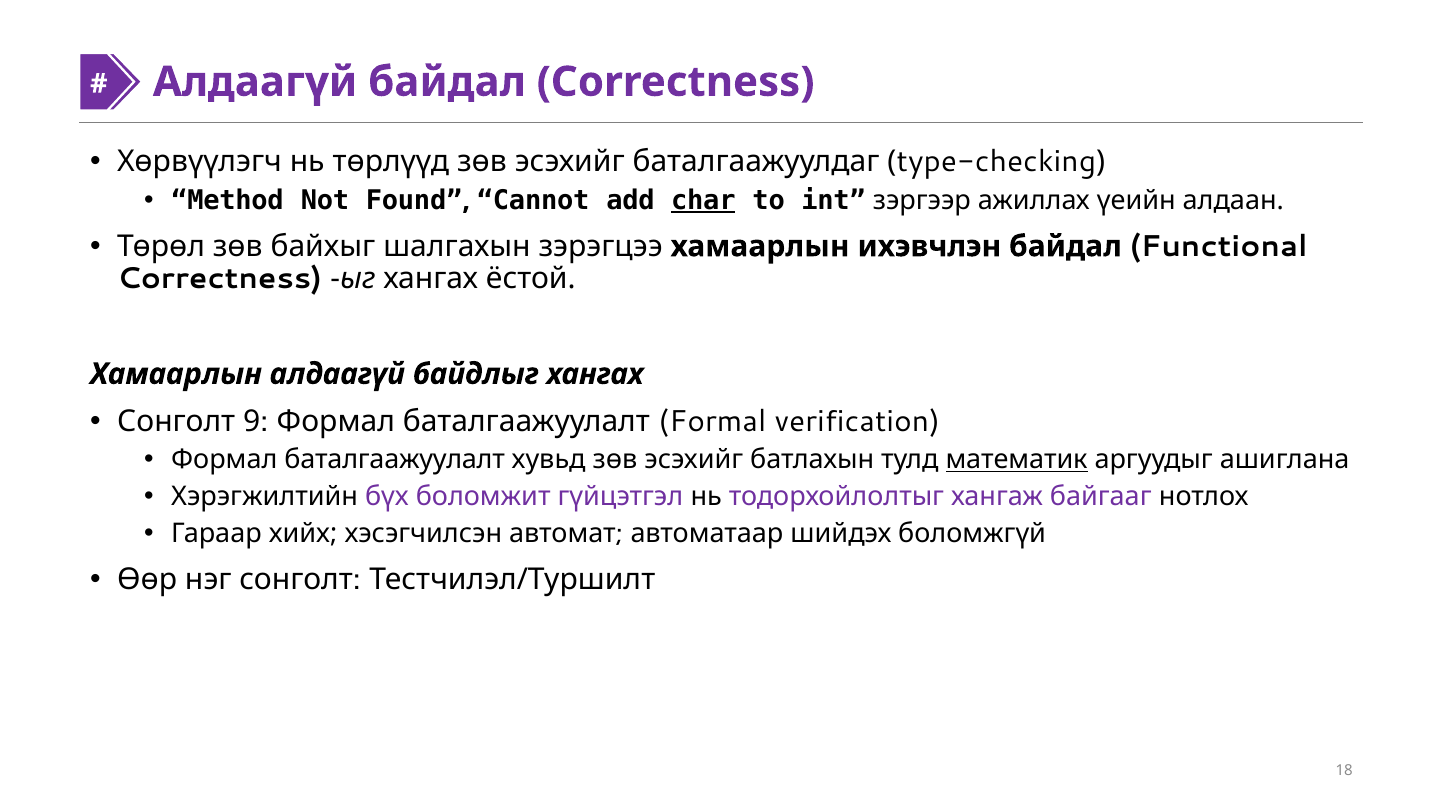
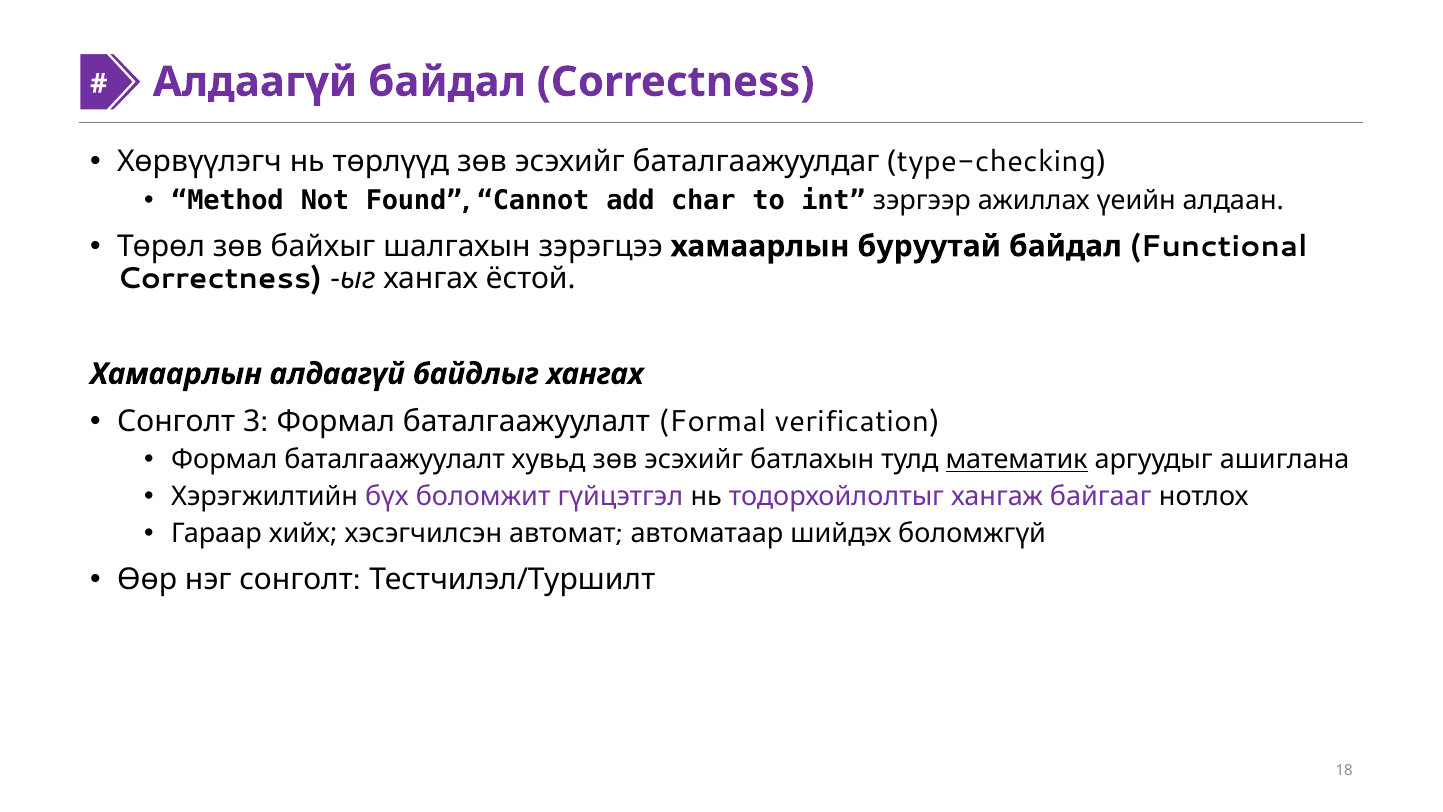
char underline: present -> none
ихэвчлэн: ихэвчлэн -> буруутай
9: 9 -> 3
